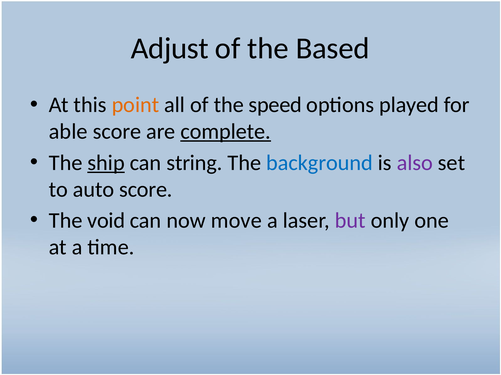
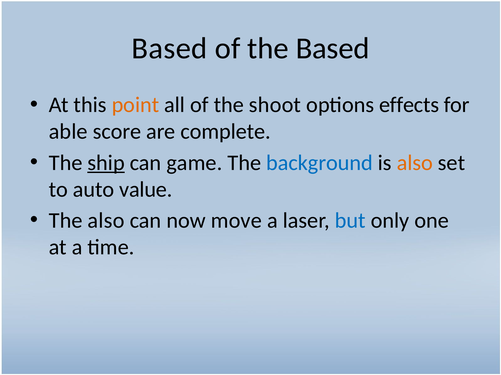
Adjust at (170, 48): Adjust -> Based
speed: speed -> shoot
played: played -> effects
complete underline: present -> none
string: string -> game
also at (415, 163) colour: purple -> orange
auto score: score -> value
The void: void -> also
but colour: purple -> blue
